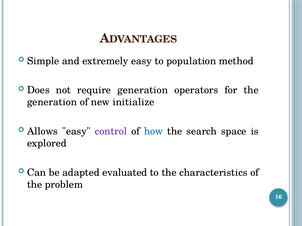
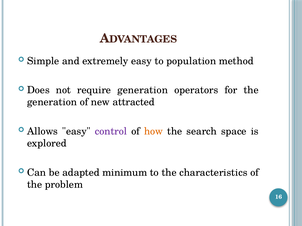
initialize: initialize -> attracted
how colour: blue -> orange
evaluated: evaluated -> minimum
